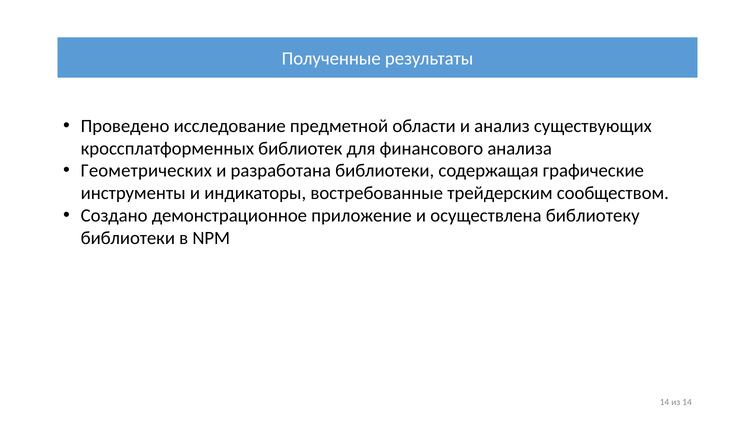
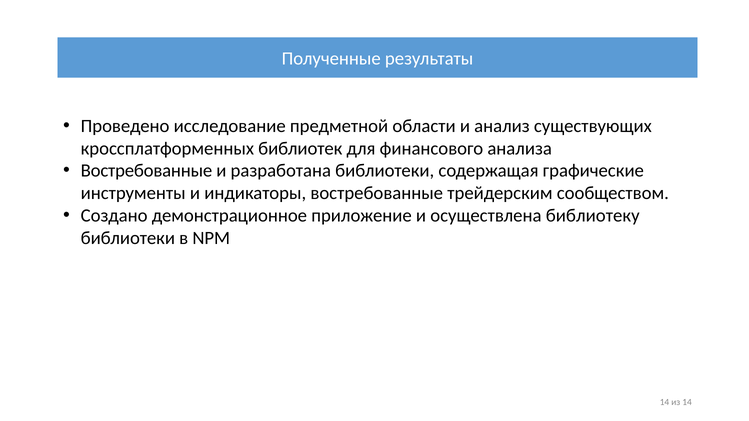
Геометрических at (146, 171): Геометрических -> Востребованные
